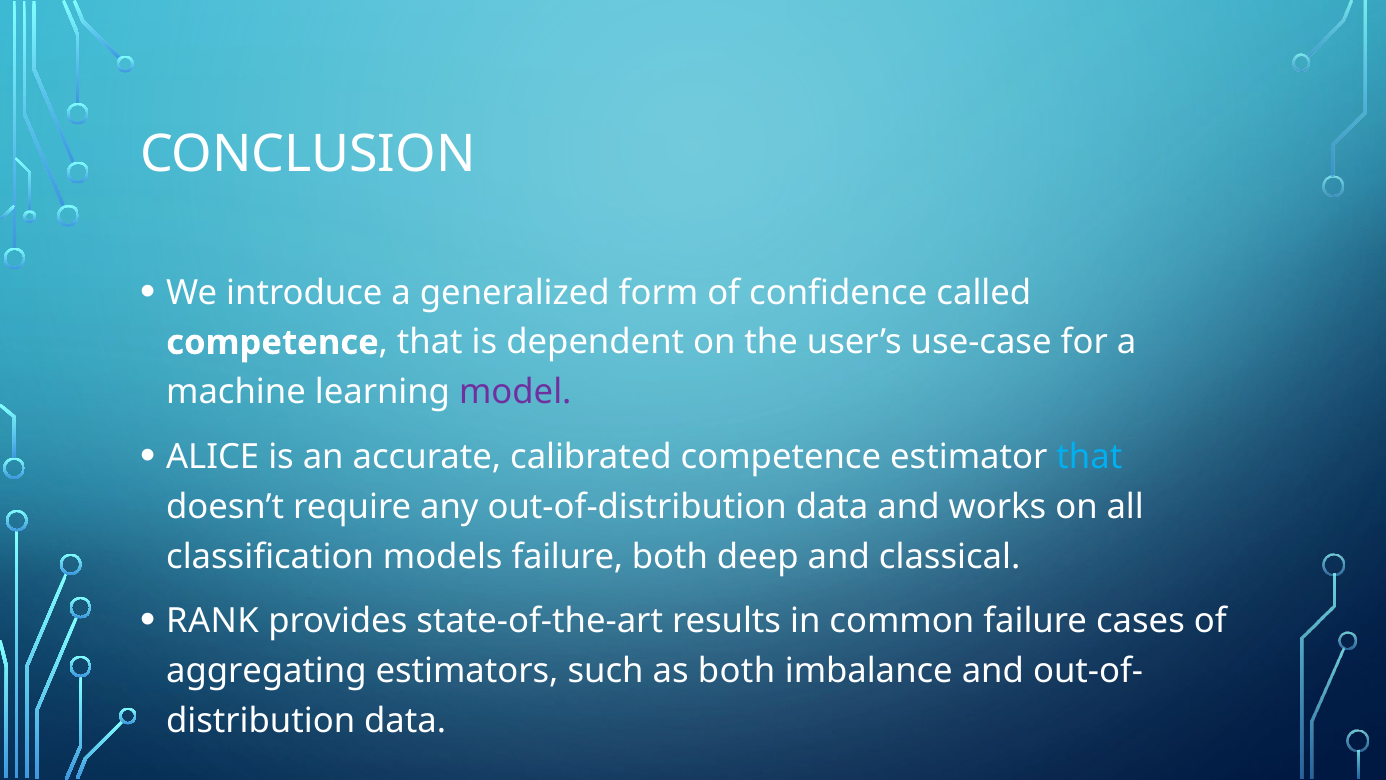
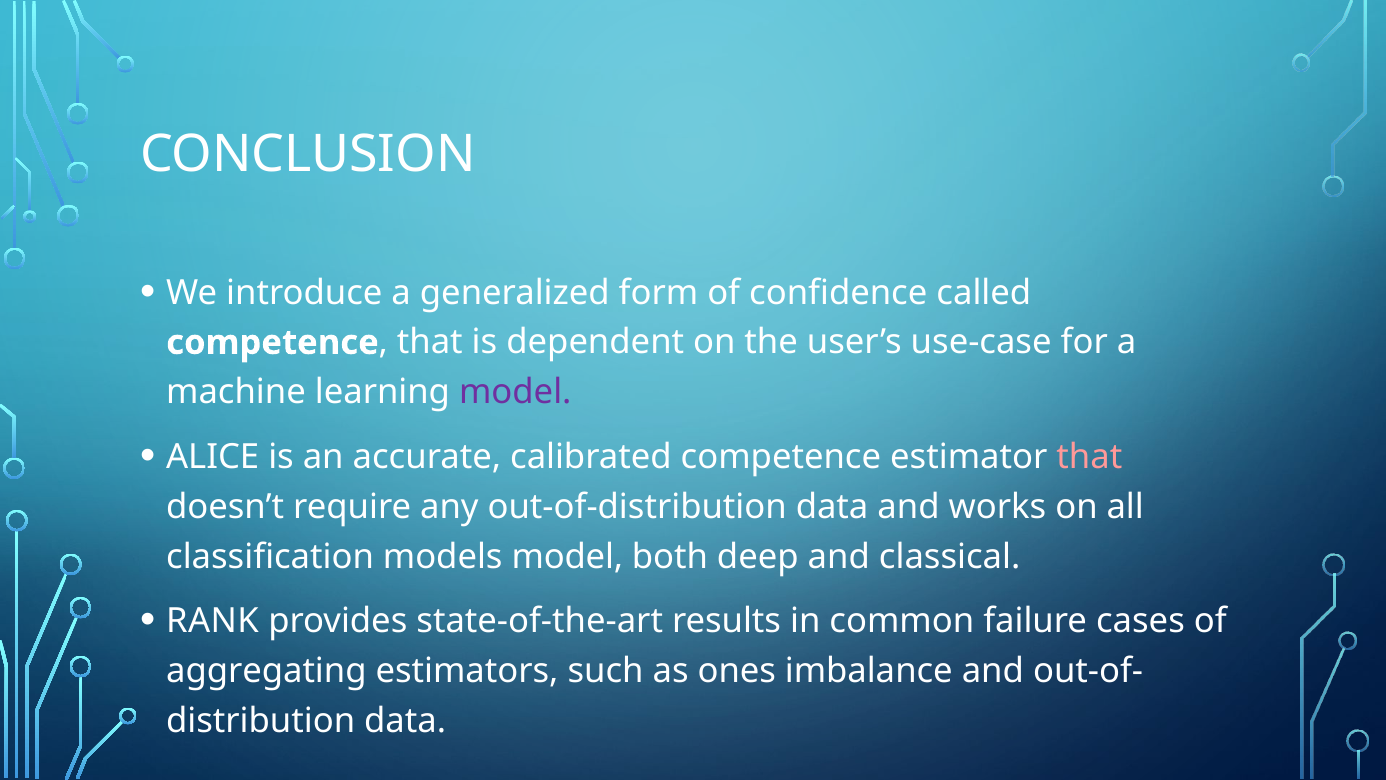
that at (1089, 457) colour: light blue -> pink
models failure: failure -> model
as both: both -> ones
